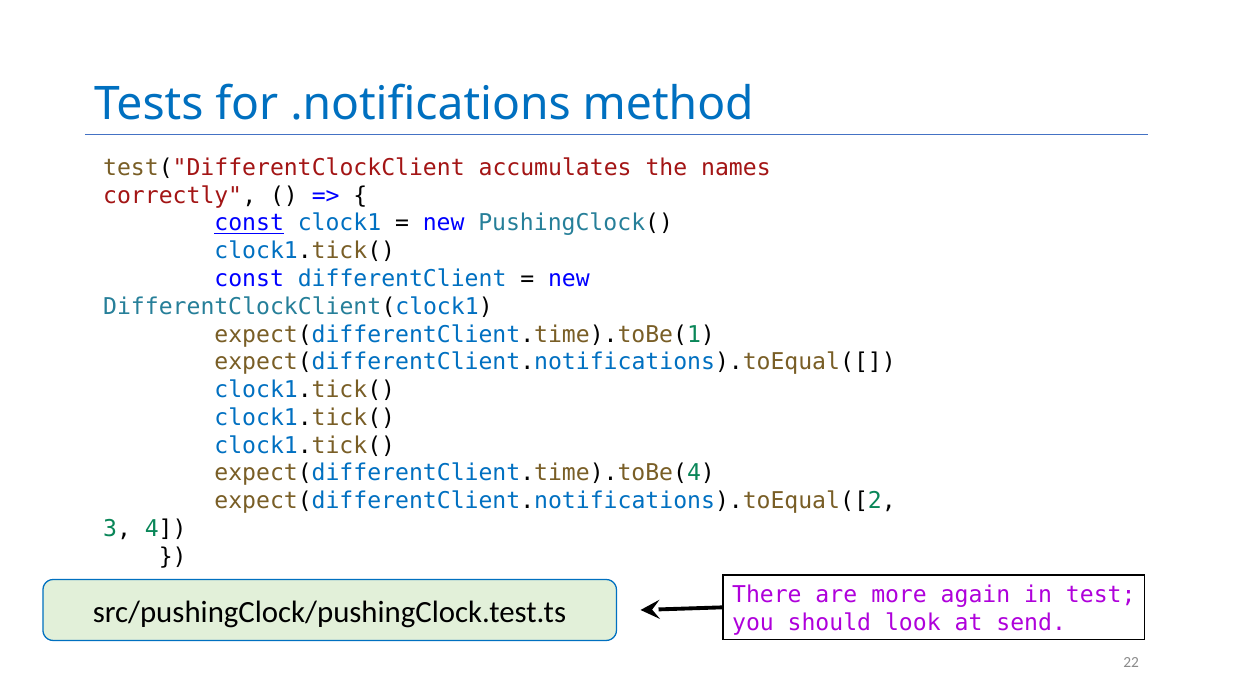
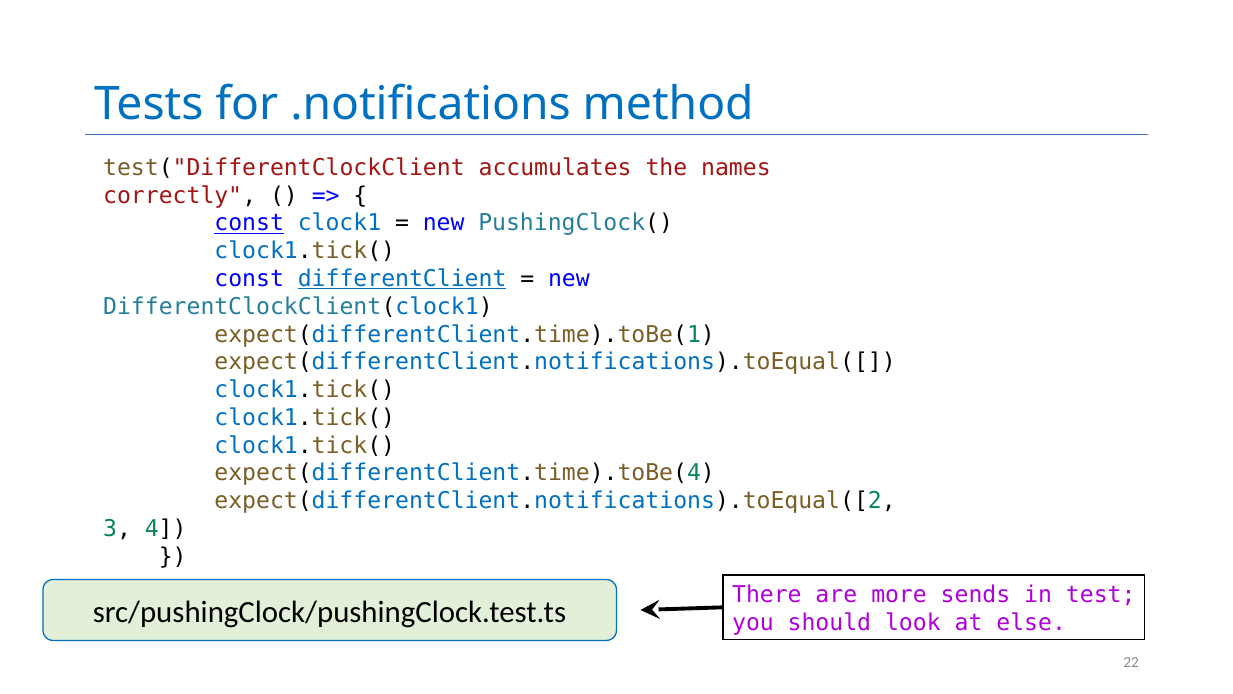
differentClient underline: none -> present
again: again -> sends
send: send -> else
